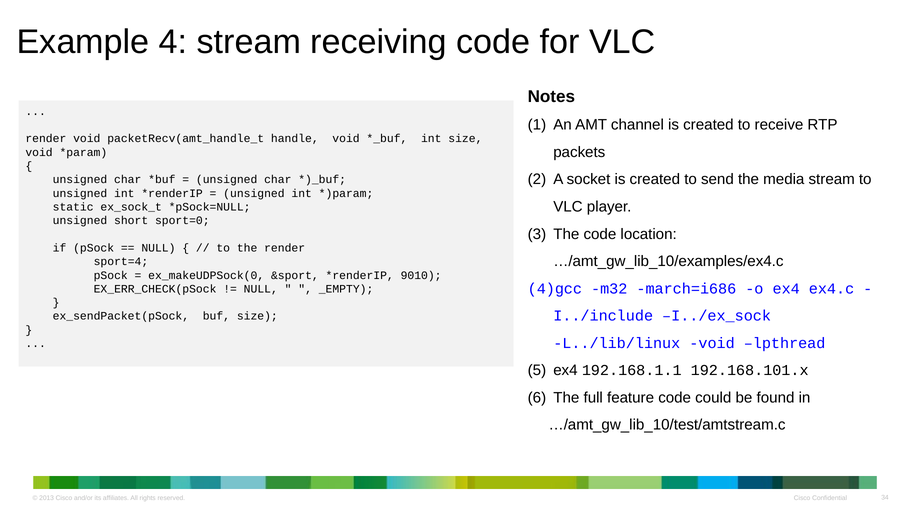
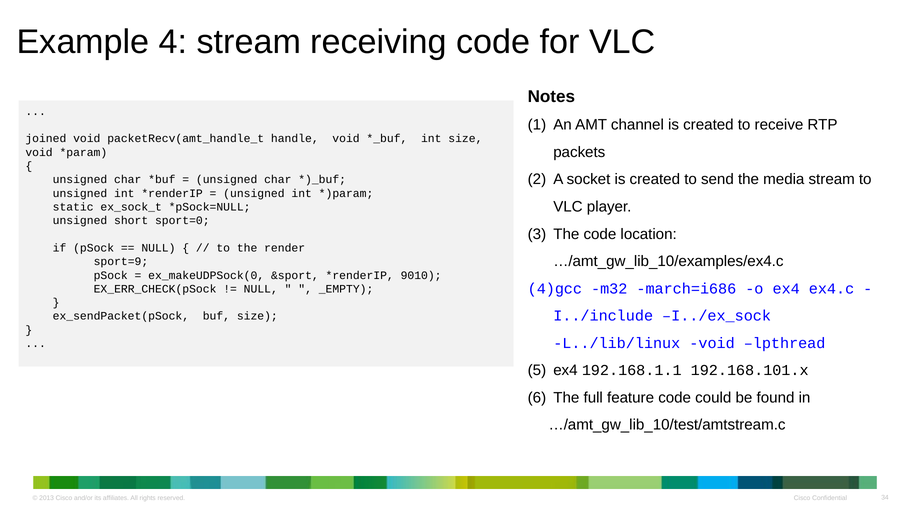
render at (46, 139): render -> joined
sport=4: sport=4 -> sport=9
